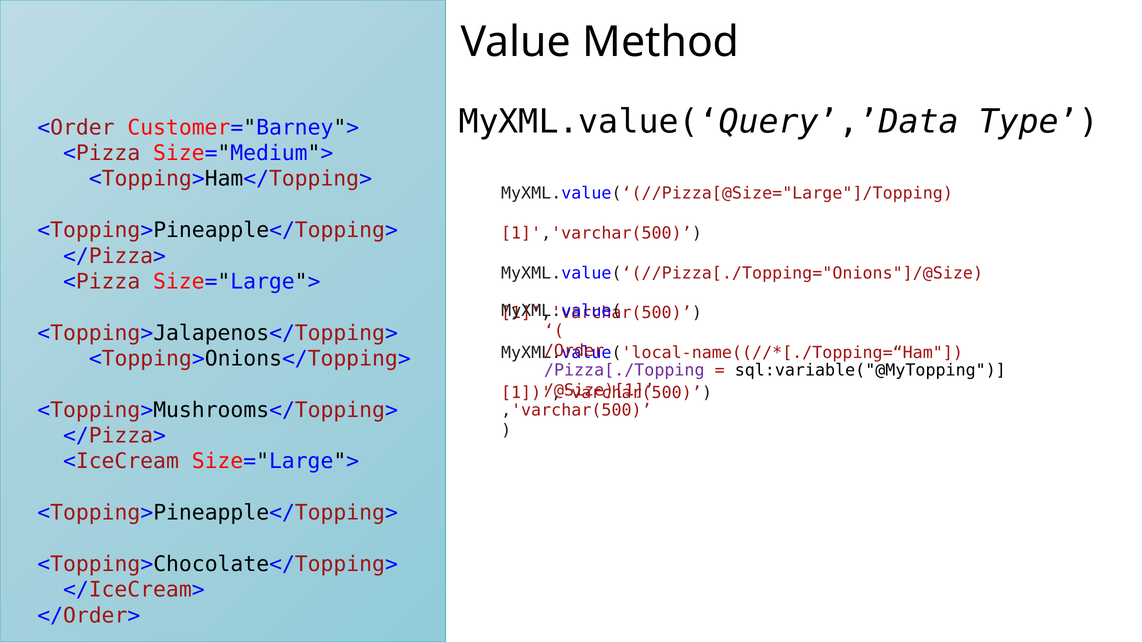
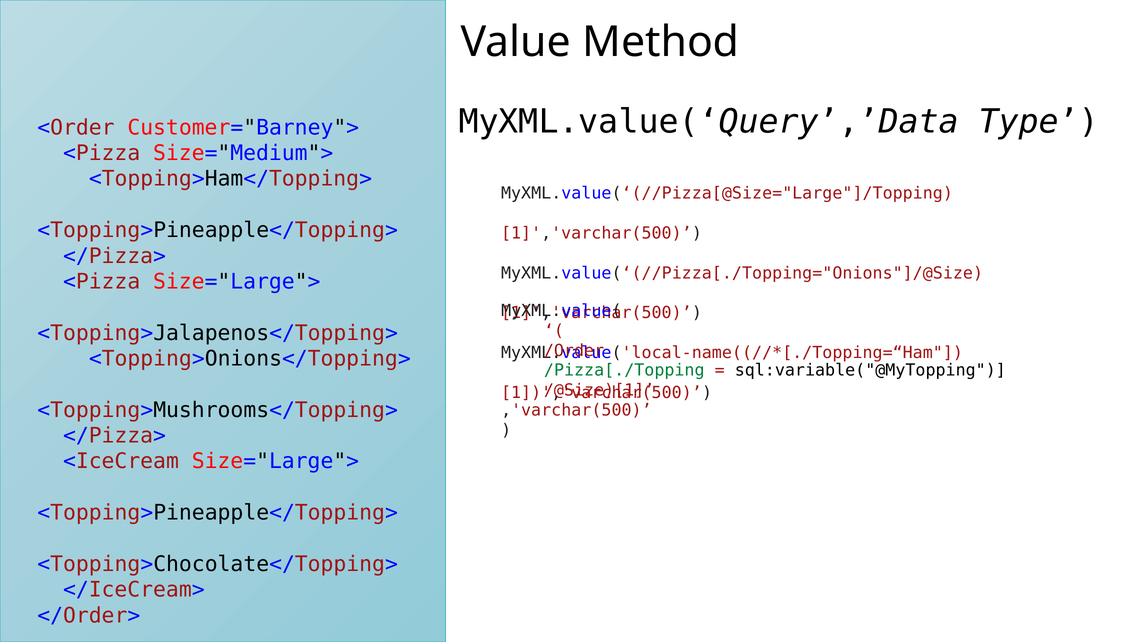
/Pizza[./Topping colour: purple -> green
